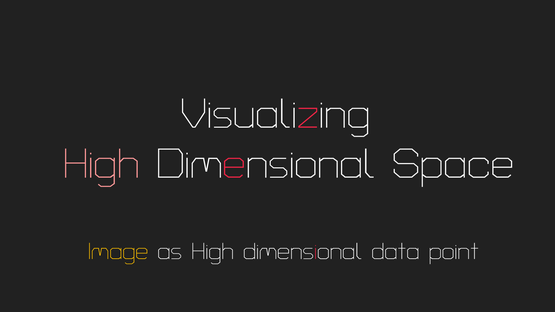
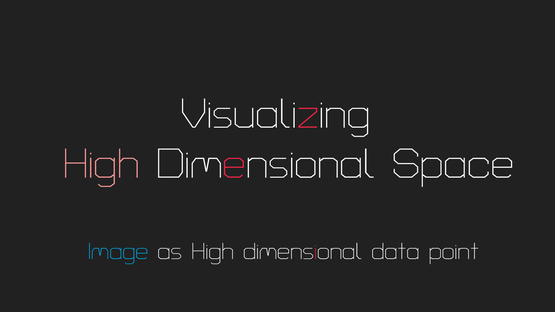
Image colour: yellow -> light blue
